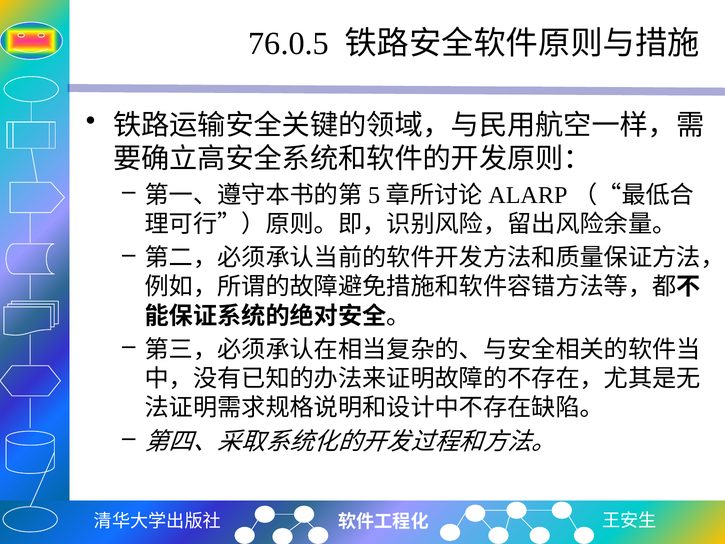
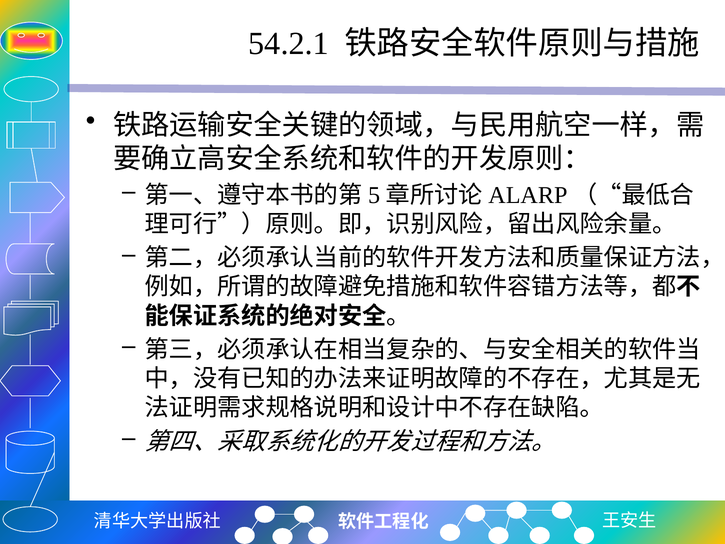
76.0.5: 76.0.5 -> 54.2.1
